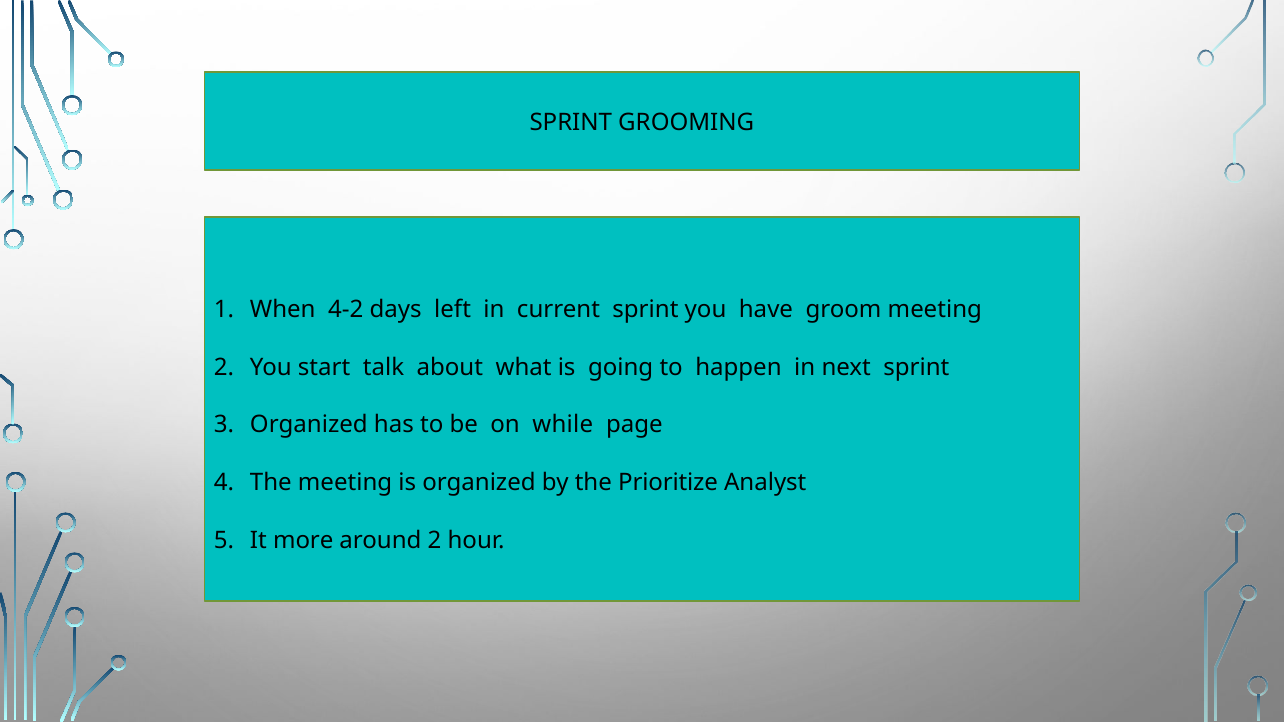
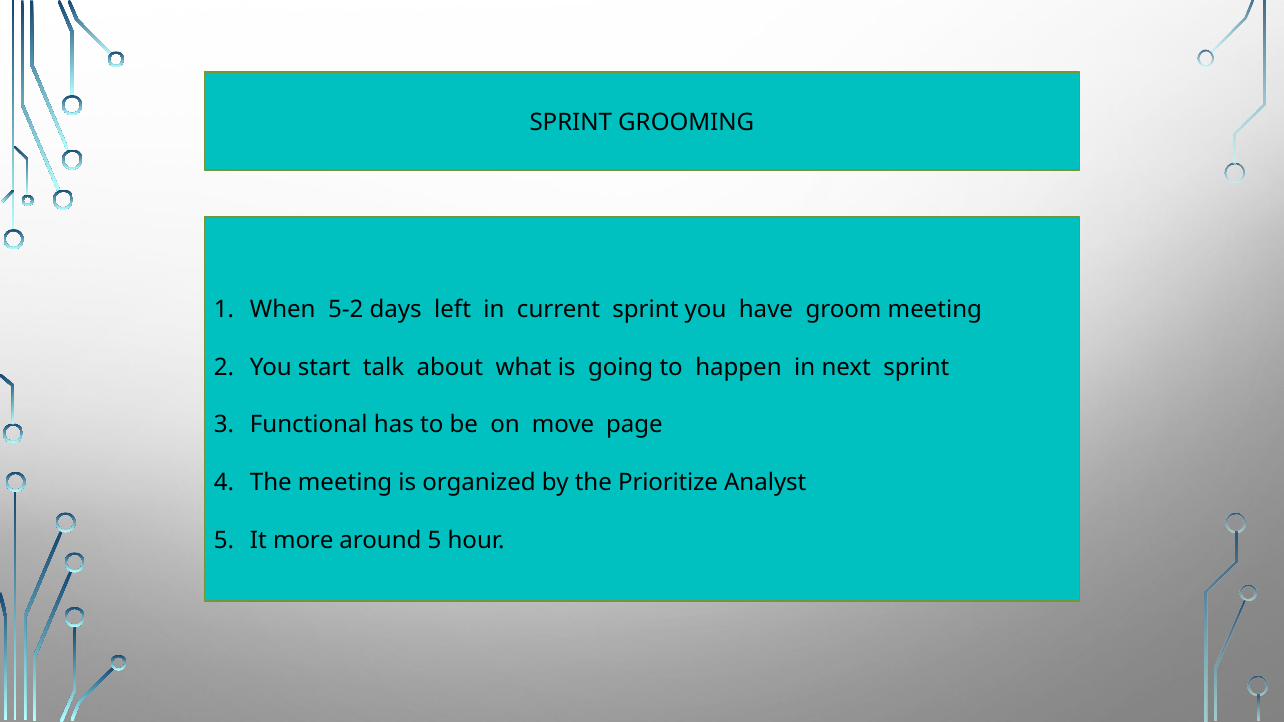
4-2: 4-2 -> 5-2
Organized at (309, 425): Organized -> Functional
while: while -> move
around 2: 2 -> 5
